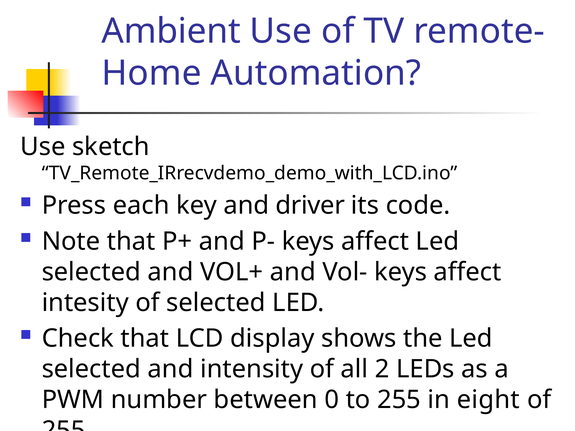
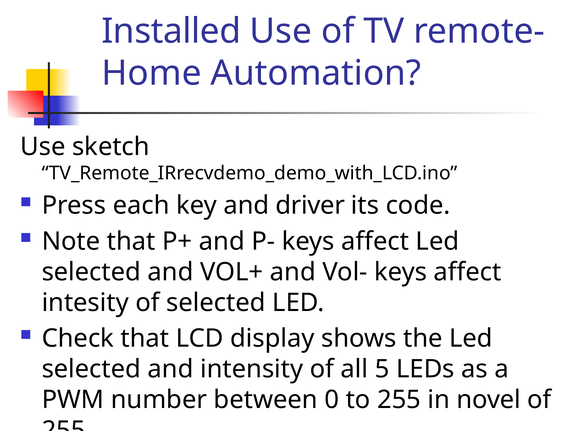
Ambient: Ambient -> Installed
2: 2 -> 5
eight: eight -> novel
